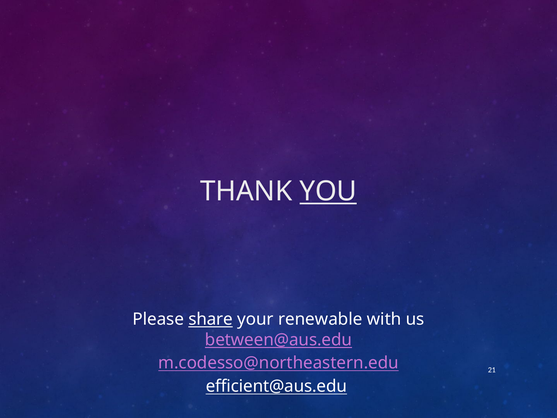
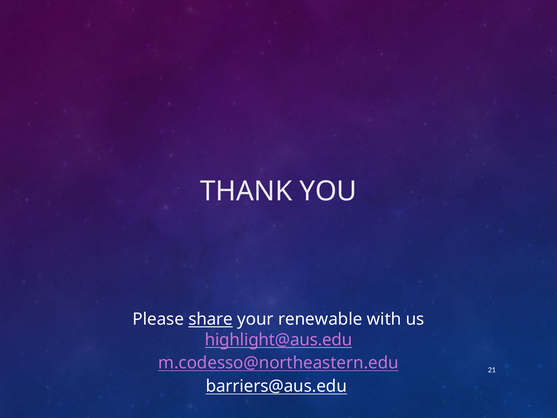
YOU underline: present -> none
between@aus.edu: between@aus.edu -> highlight@aus.edu
efficient@aus.edu: efficient@aus.edu -> barriers@aus.edu
